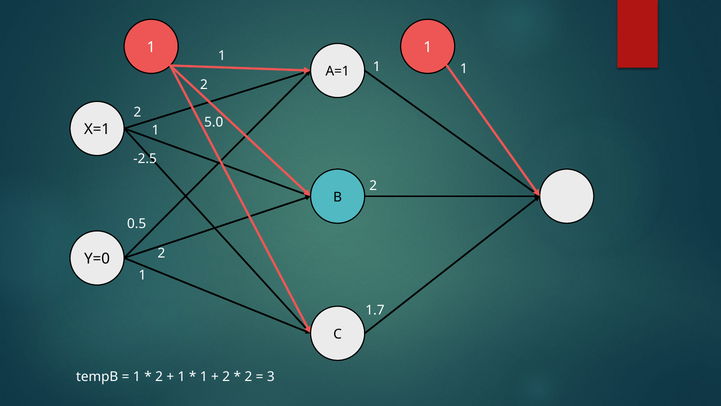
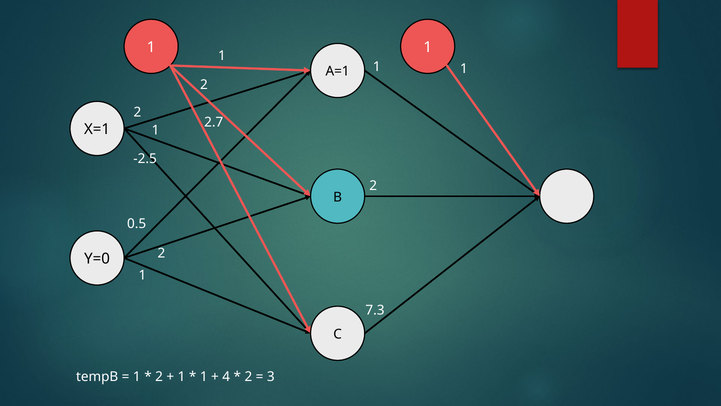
5.0: 5.0 -> 2.7
1.7: 1.7 -> 7.3
2 at (226, 376): 2 -> 4
